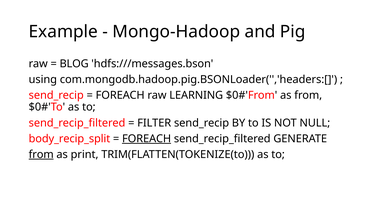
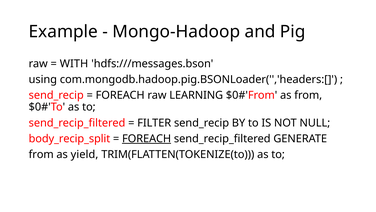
BLOG: BLOG -> WITH
from at (41, 154) underline: present -> none
print: print -> yield
